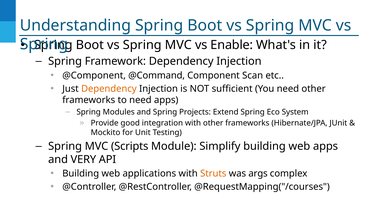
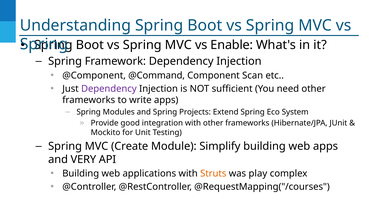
Dependency at (109, 89) colour: orange -> purple
to need: need -> write
Scripts: Scripts -> Create
args: args -> play
